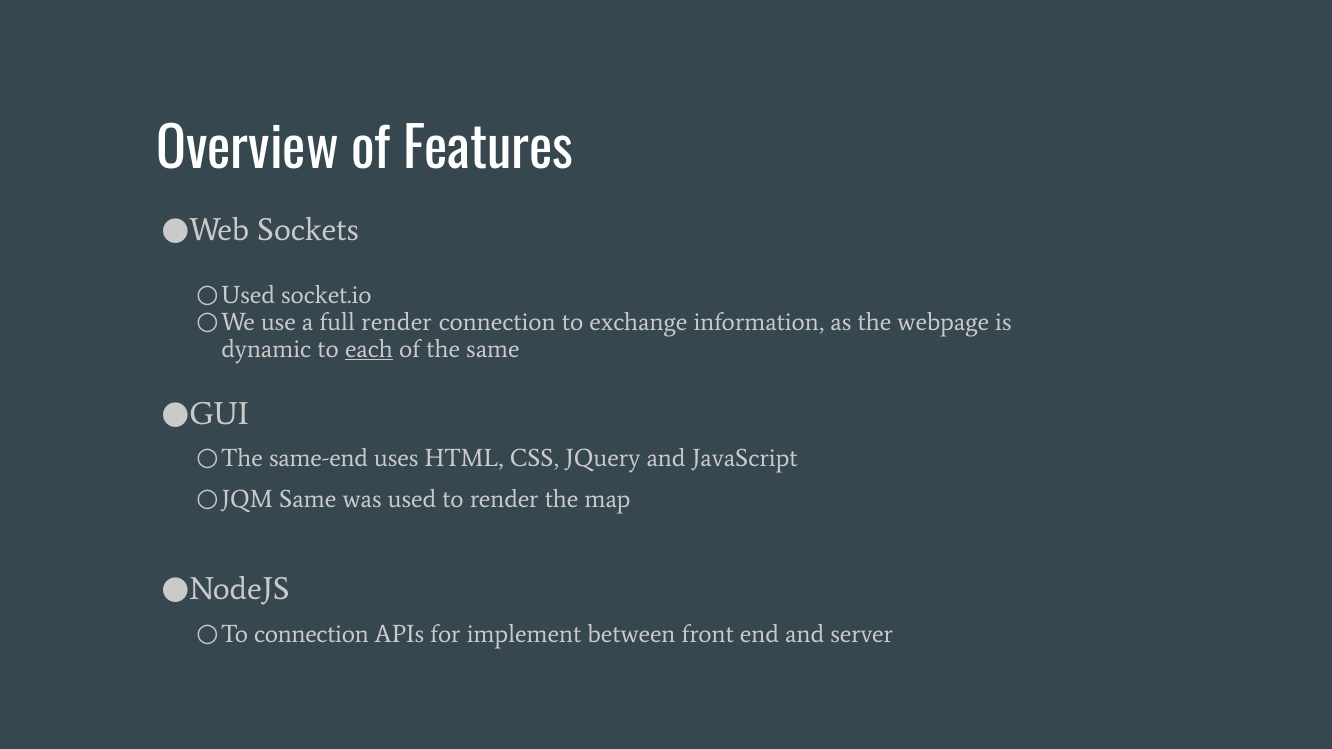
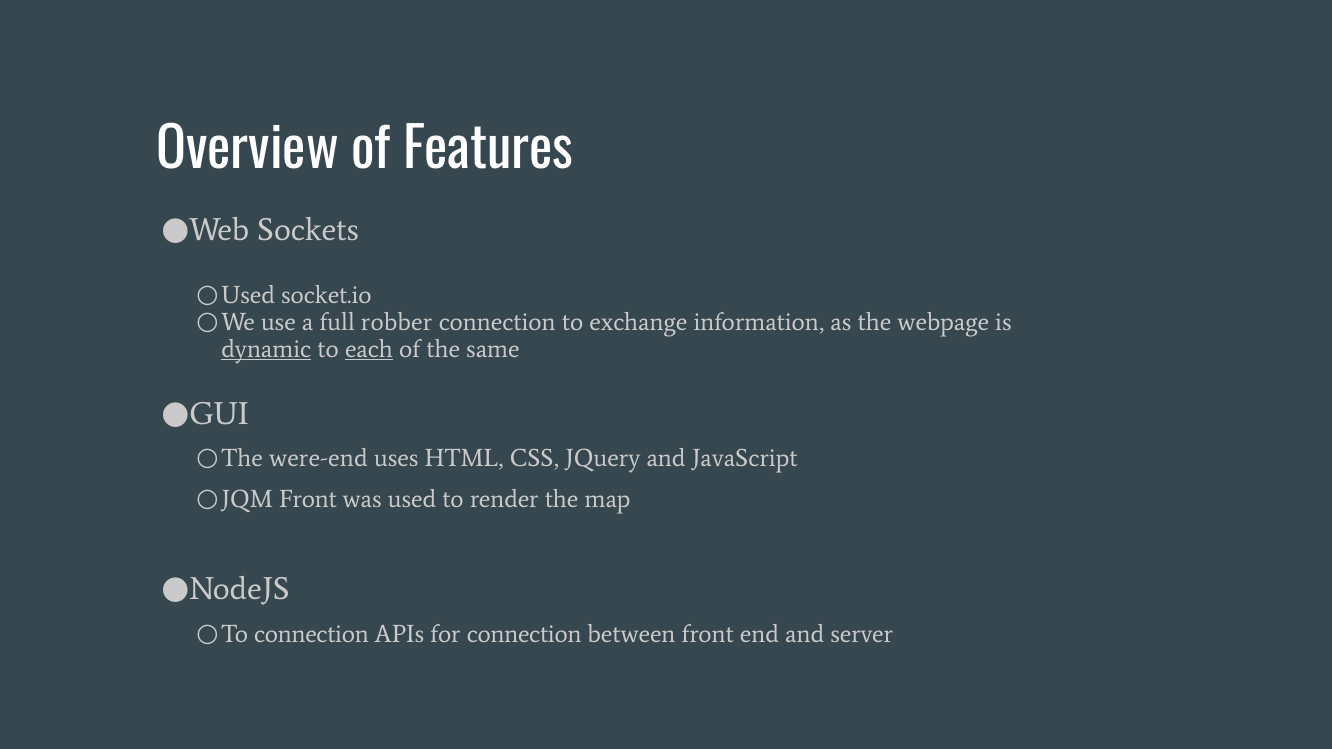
full render: render -> robber
dynamic underline: none -> present
same-end: same-end -> were-end
Same at (308, 500): Same -> Front
for implement: implement -> connection
